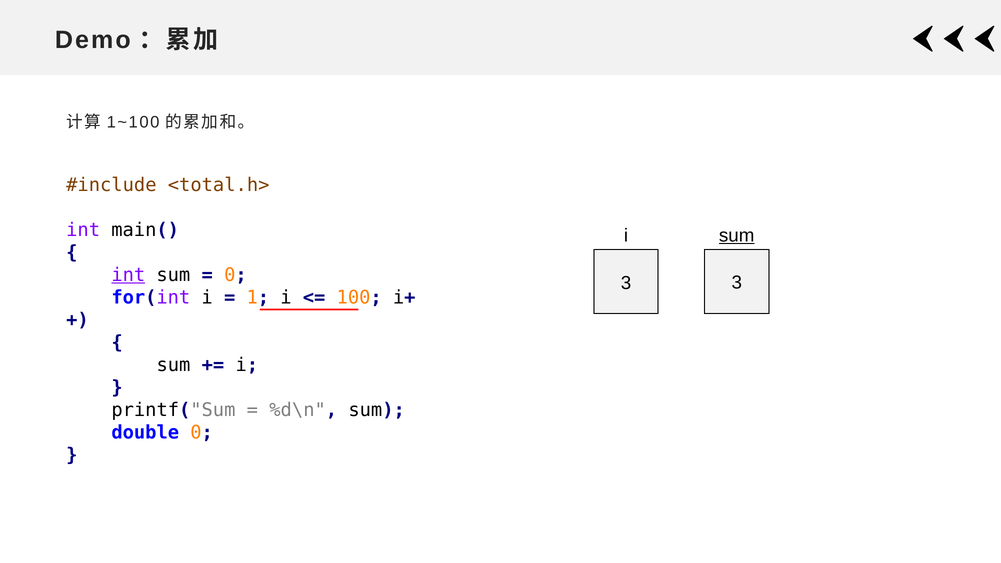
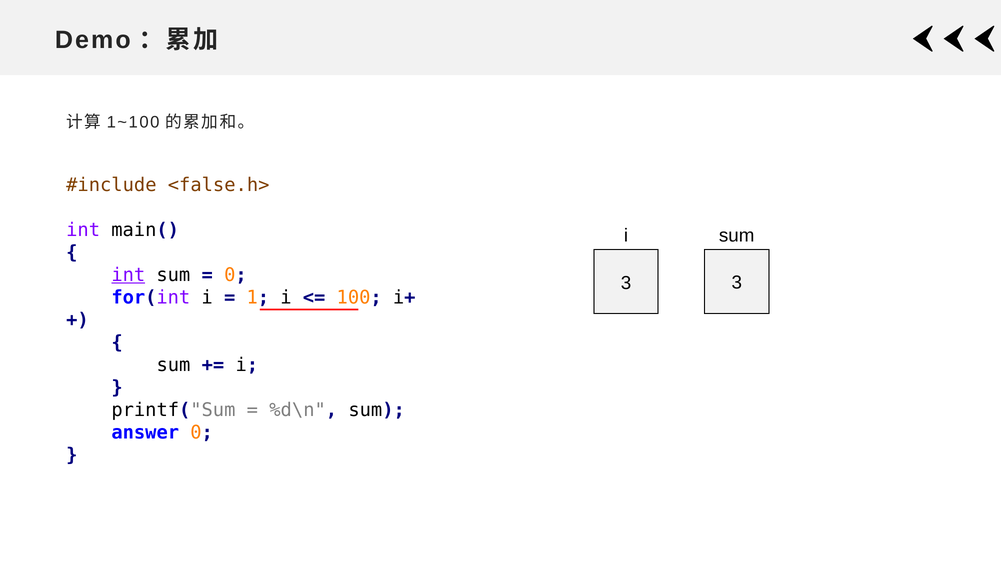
<total.h>: <total.h> -> <false.h>
sum at (737, 236) underline: present -> none
double: double -> answer
